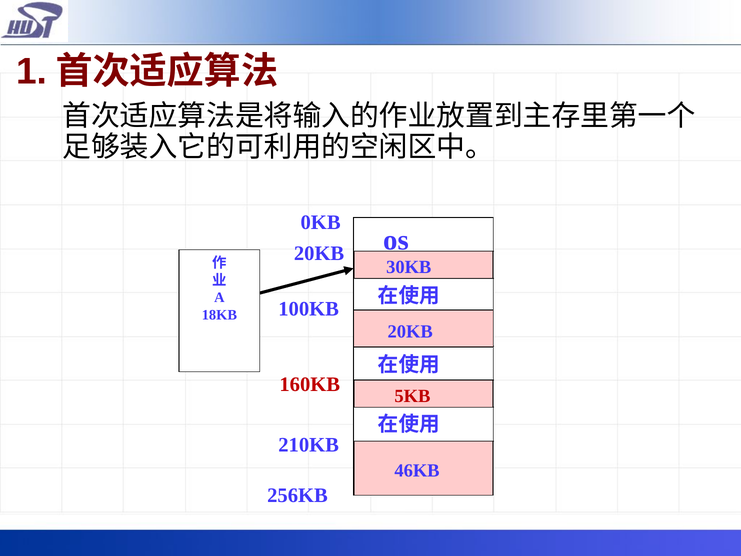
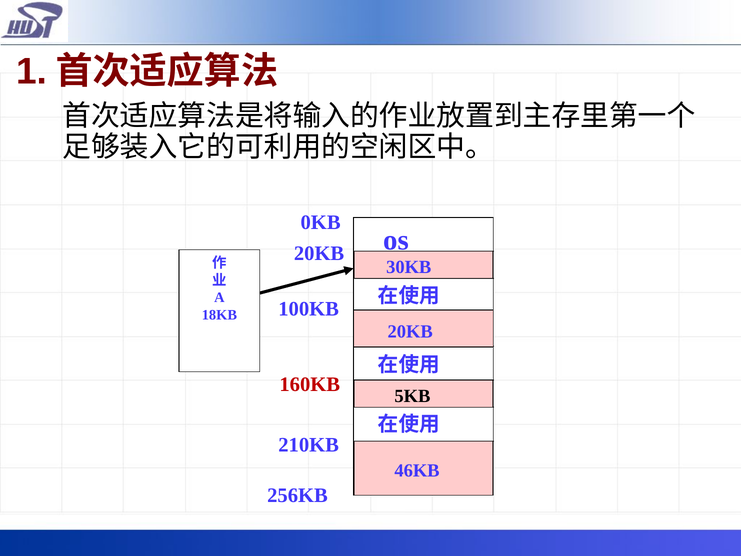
5KB colour: red -> black
